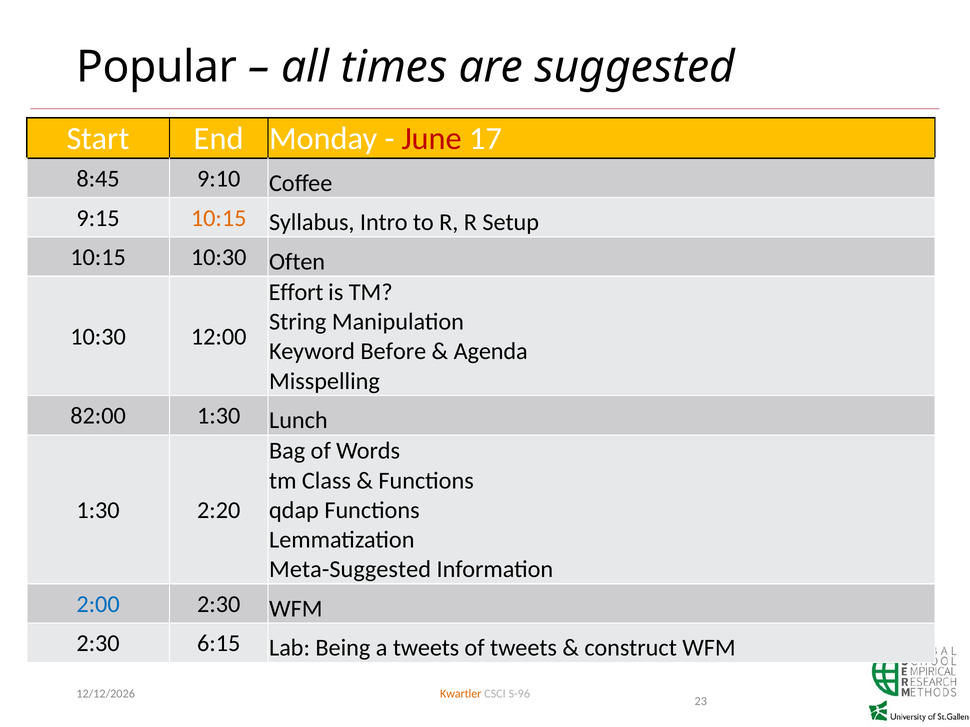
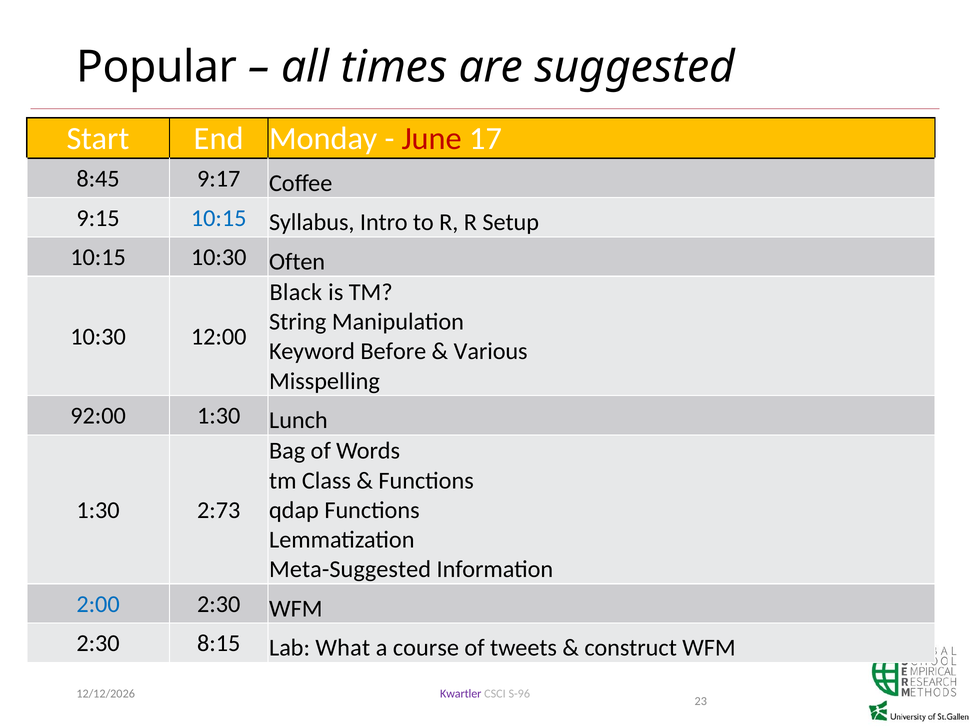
9:10: 9:10 -> 9:17
10:15 at (219, 218) colour: orange -> blue
Effort: Effort -> Black
Agenda: Agenda -> Various
82:00: 82:00 -> 92:00
2:20: 2:20 -> 2:73
6:15: 6:15 -> 8:15
Being: Being -> What
a tweets: tweets -> course
Kwartler colour: orange -> purple
